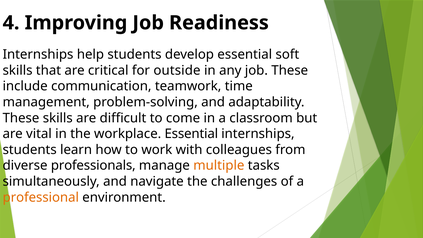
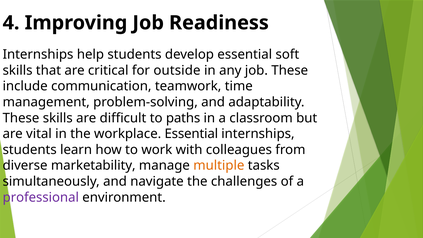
come: come -> paths
professionals: professionals -> marketability
professional colour: orange -> purple
